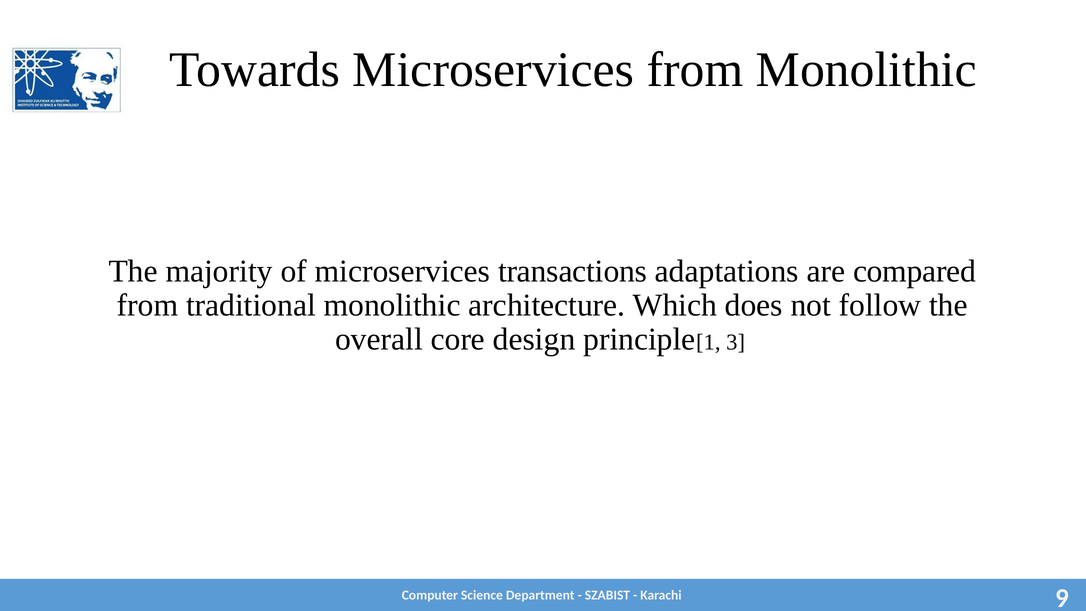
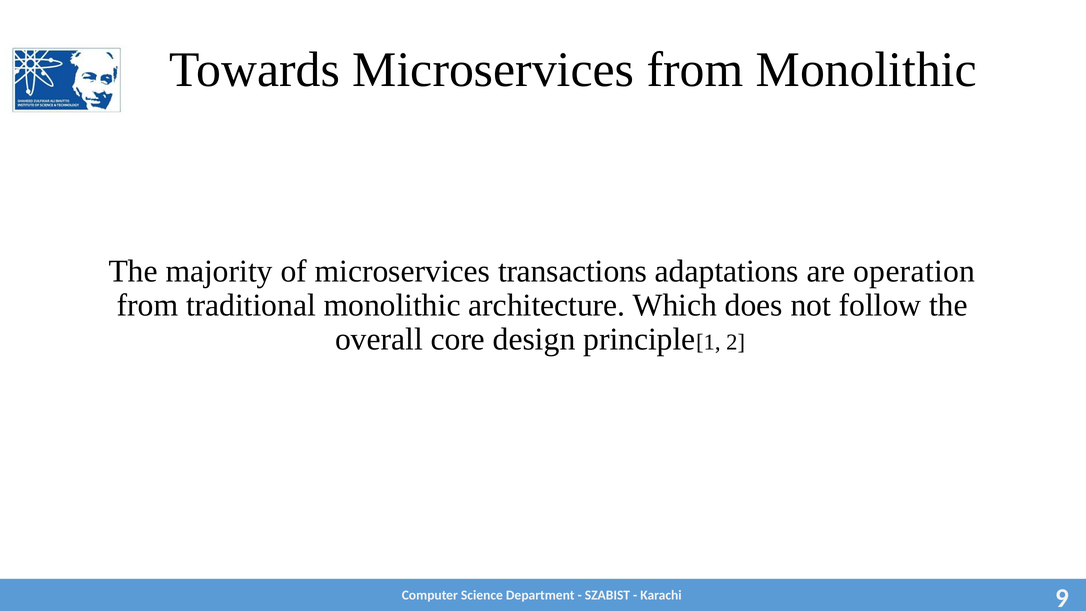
compared: compared -> operation
3: 3 -> 2
